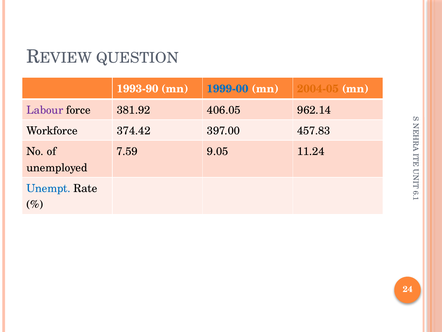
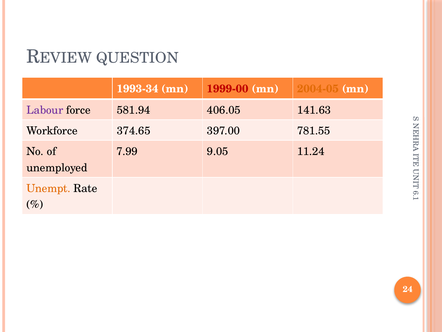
1993-90: 1993-90 -> 1993-34
1999-00 colour: blue -> red
381.92: 381.92 -> 581.94
962.14: 962.14 -> 141.63
374.42: 374.42 -> 374.65
457.83: 457.83 -> 781.55
7.59: 7.59 -> 7.99
Unempt colour: blue -> orange
